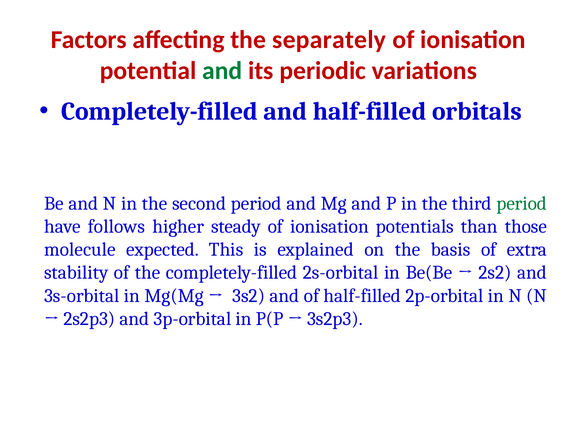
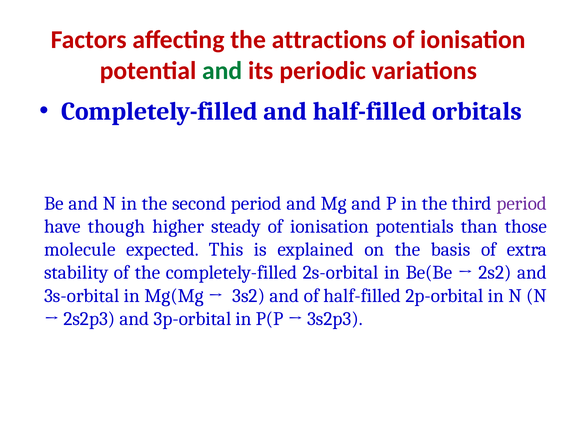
separately: separately -> attractions
period at (522, 203) colour: green -> purple
follows: follows -> though
